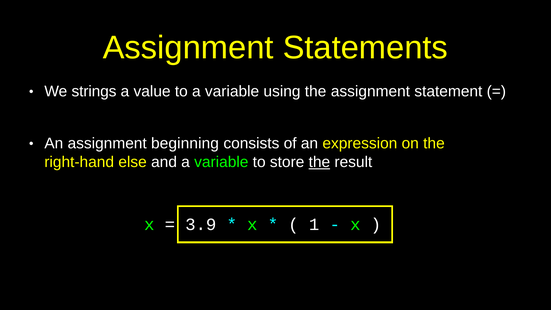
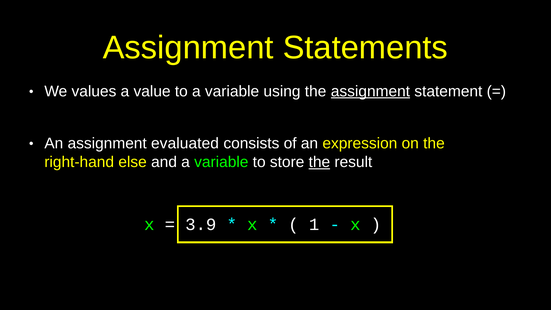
strings: strings -> values
assignment at (370, 91) underline: none -> present
beginning: beginning -> evaluated
